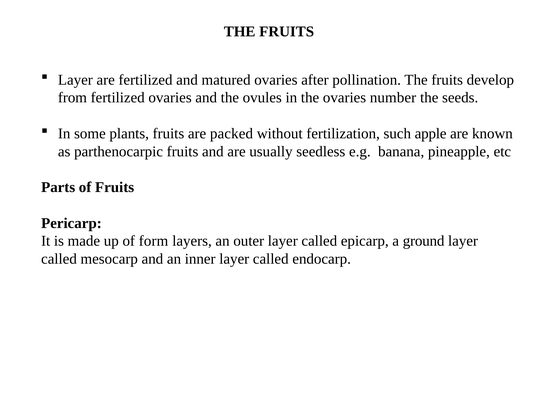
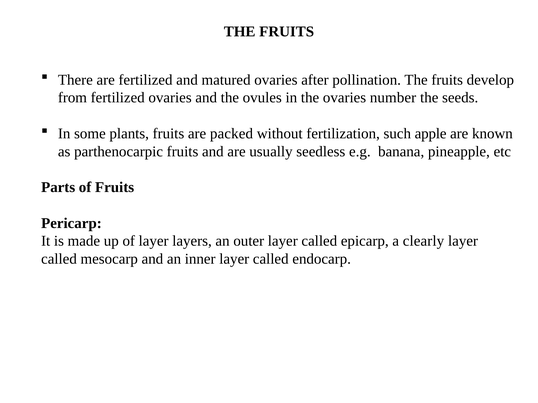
Layer at (75, 80): Layer -> There
of form: form -> layer
ground: ground -> clearly
